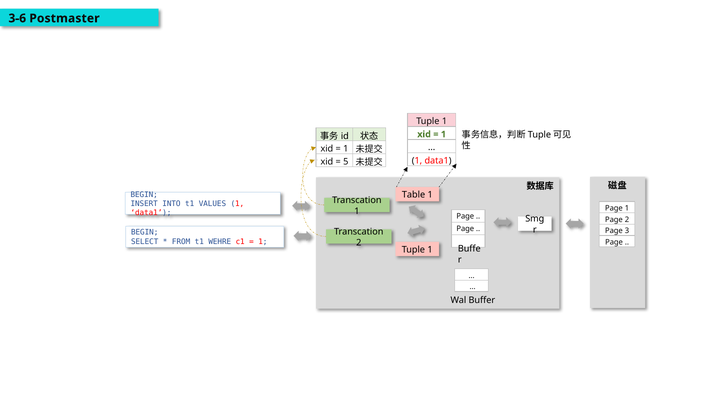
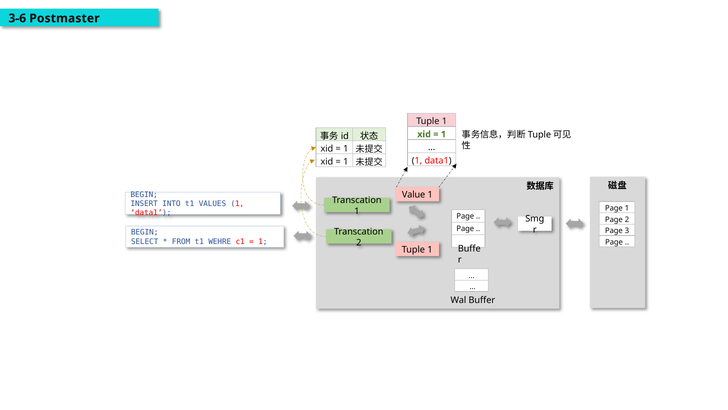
5 at (346, 161): 5 -> 1
Table: Table -> Value
